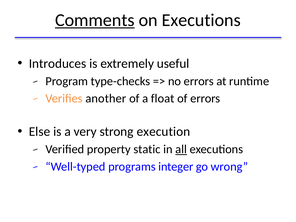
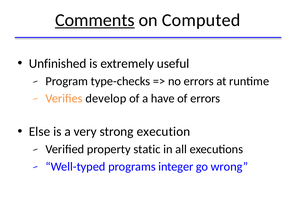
on Executions: Executions -> Computed
Introduces: Introduces -> Unfinished
another: another -> develop
float: float -> have
all underline: present -> none
